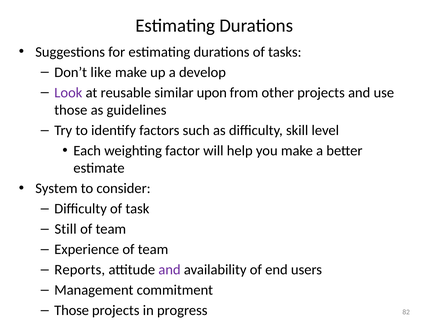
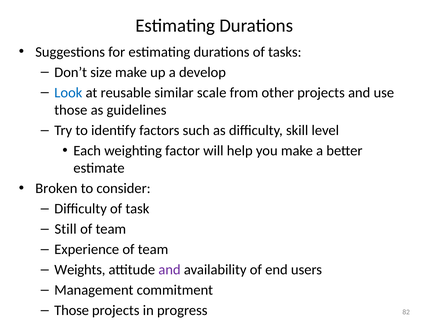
like: like -> size
Look colour: purple -> blue
upon: upon -> scale
System: System -> Broken
Reports: Reports -> Weights
